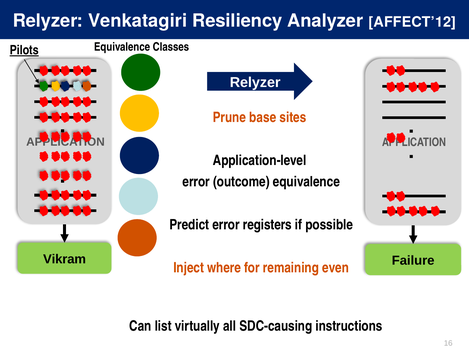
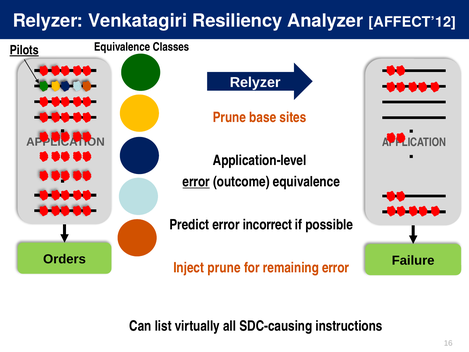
error at (196, 182) underline: none -> present
registers: registers -> incorrect
Vikram: Vikram -> Orders
Inject where: where -> prune
remaining even: even -> error
